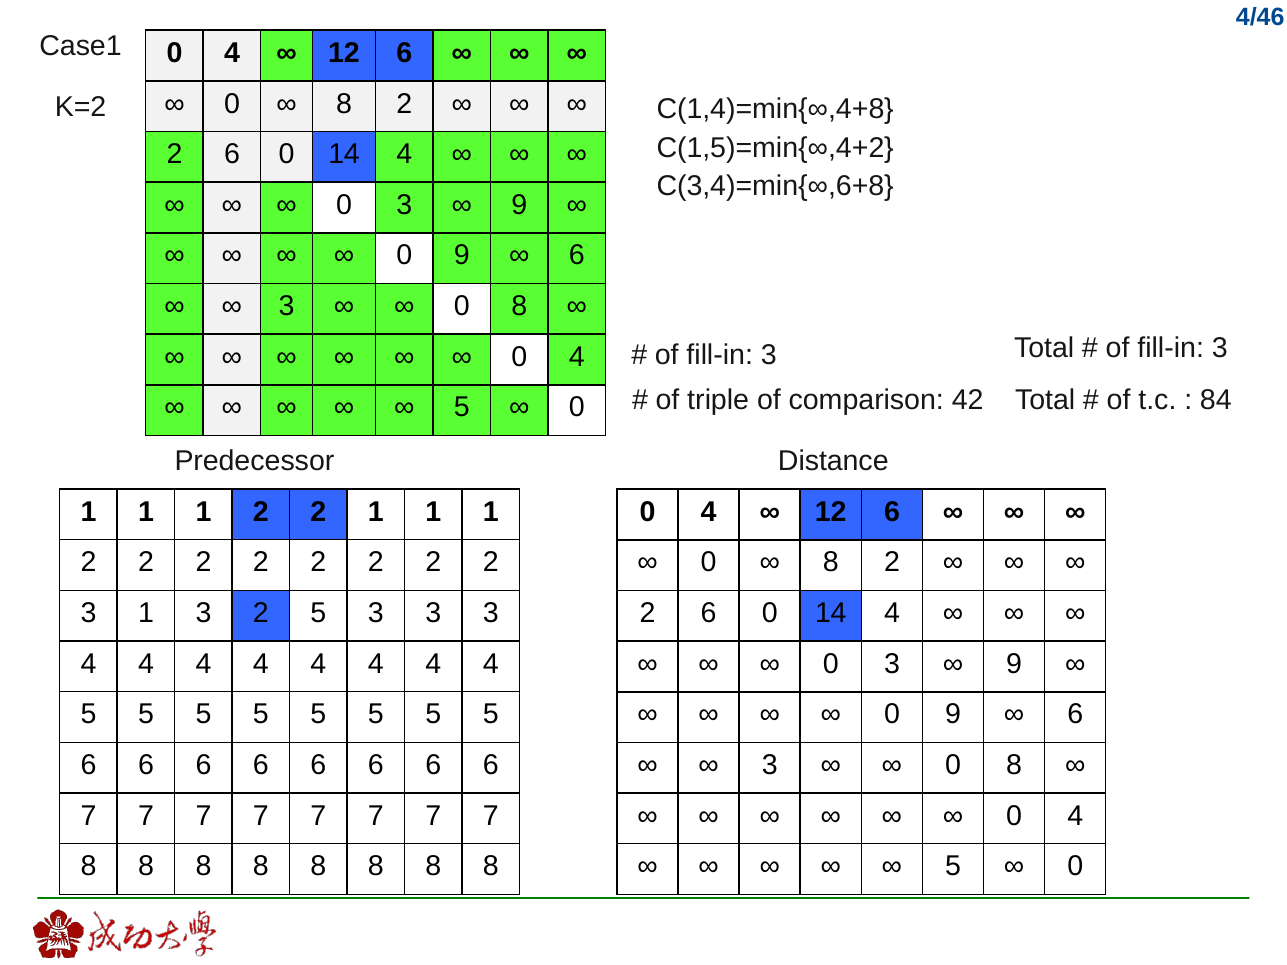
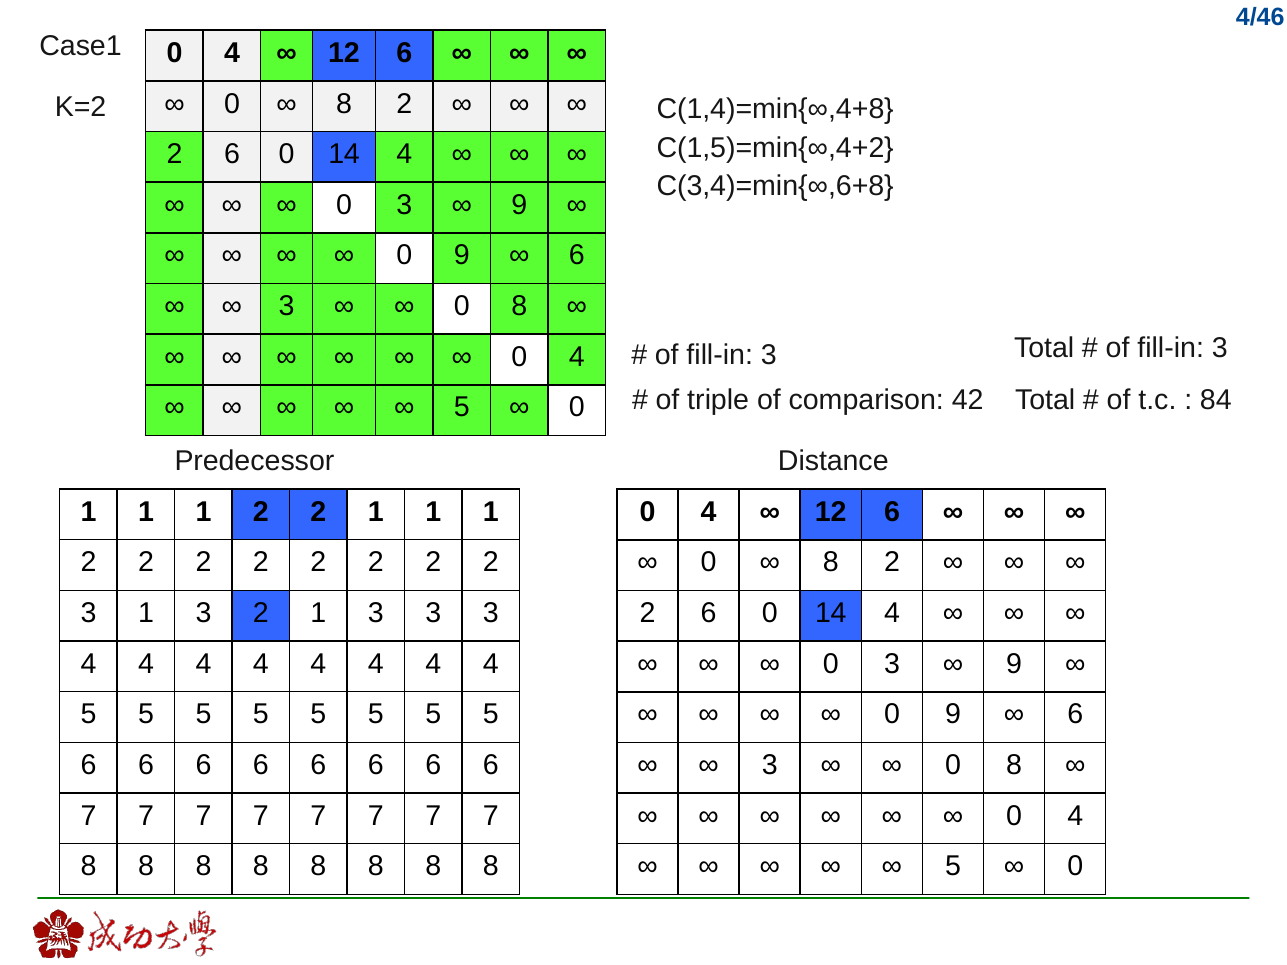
3 2 5: 5 -> 1
